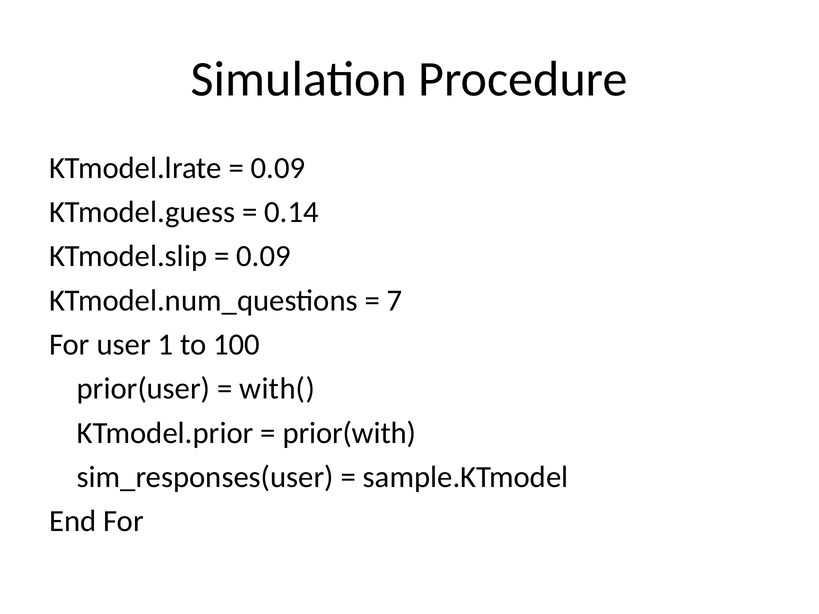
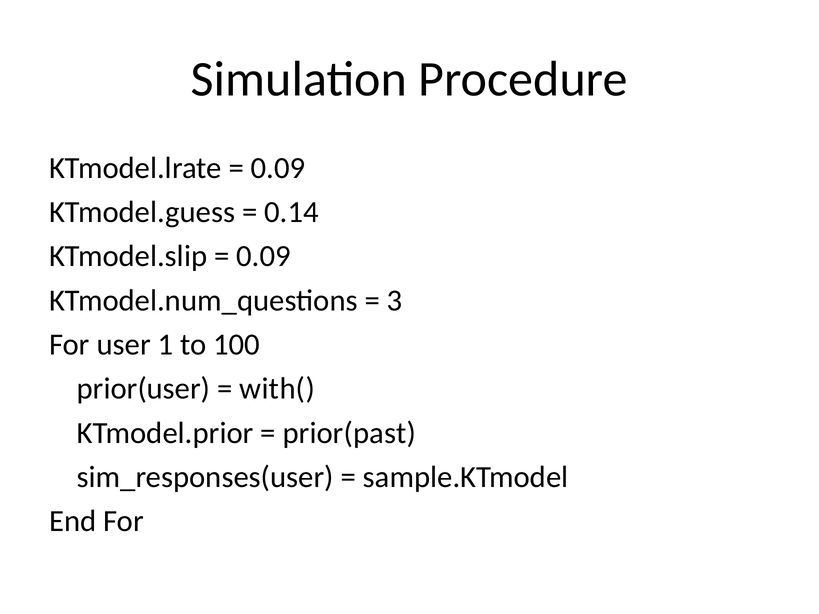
7: 7 -> 3
prior(with: prior(with -> prior(past
